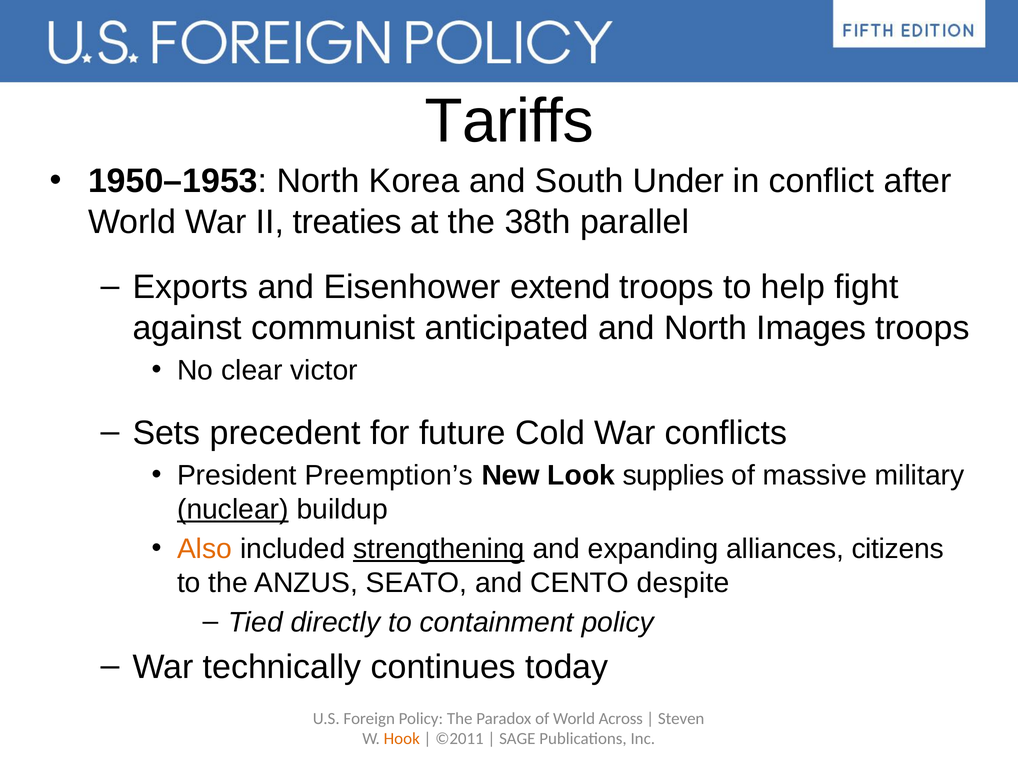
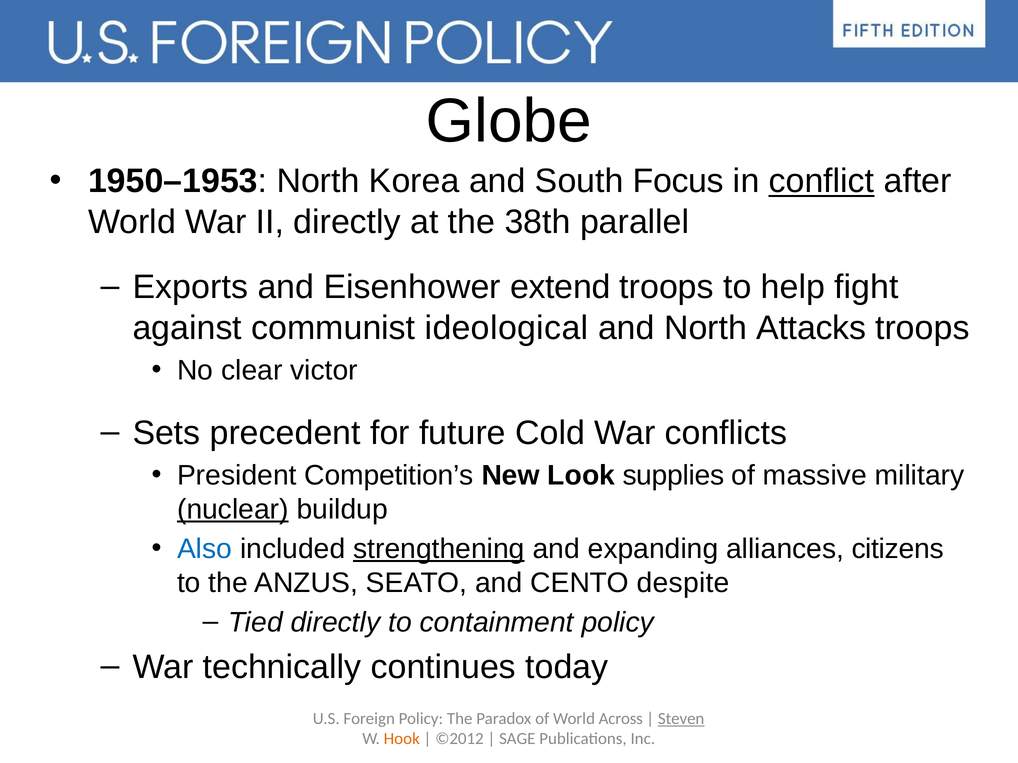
Tariffs: Tariffs -> Globe
Under: Under -> Focus
conflict underline: none -> present
II treaties: treaties -> directly
anticipated: anticipated -> ideological
Images: Images -> Attacks
Preemption’s: Preemption’s -> Competition’s
Also colour: orange -> blue
Steven underline: none -> present
©2011: ©2011 -> ©2012
